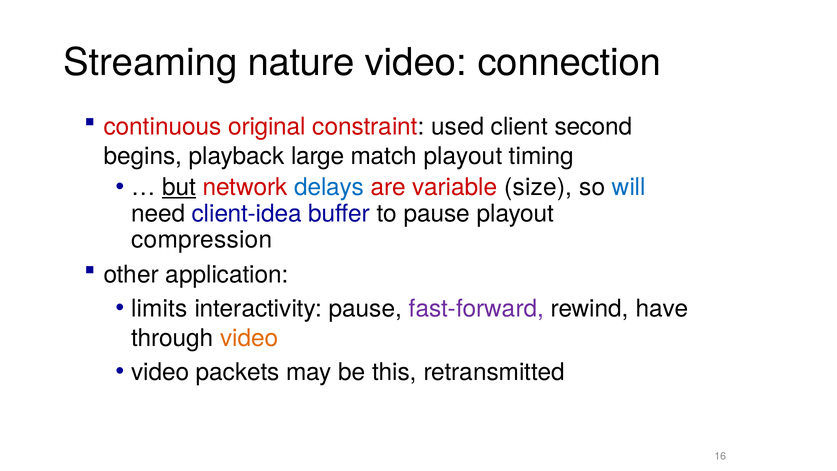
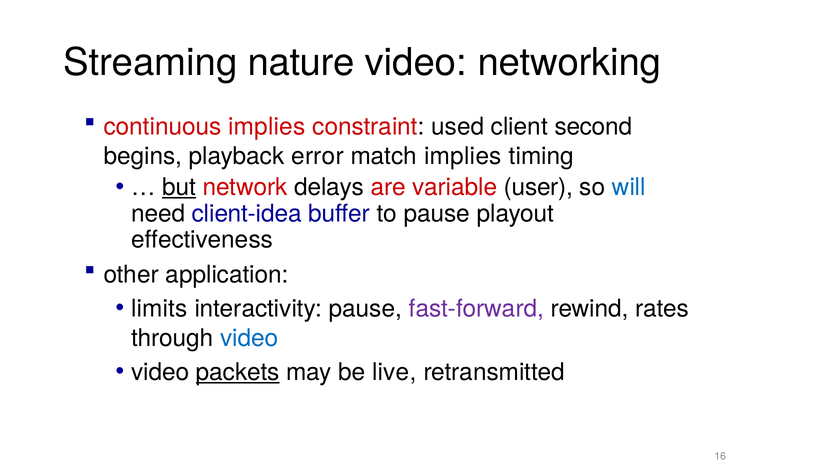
connection: connection -> networking
continuous original: original -> implies
large: large -> error
match playout: playout -> implies
delays colour: blue -> black
size: size -> user
compression: compression -> effectiveness
have: have -> rates
video at (249, 338) colour: orange -> blue
packets underline: none -> present
this: this -> live
